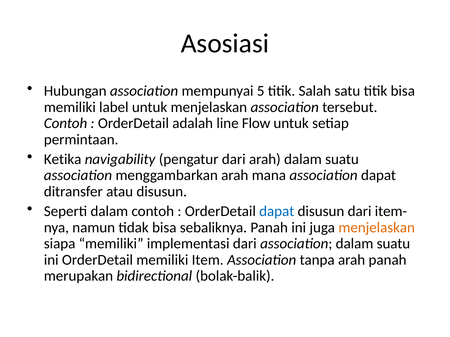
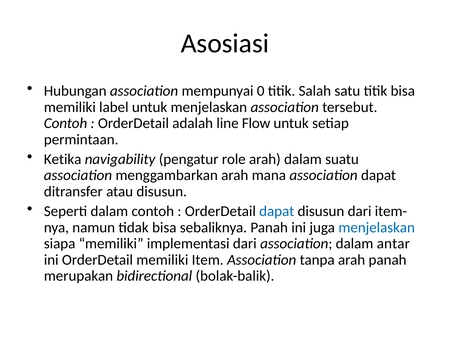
5: 5 -> 0
pengatur dari: dari -> role
menjelaskan at (377, 228) colour: orange -> blue
association dalam suatu: suatu -> antar
